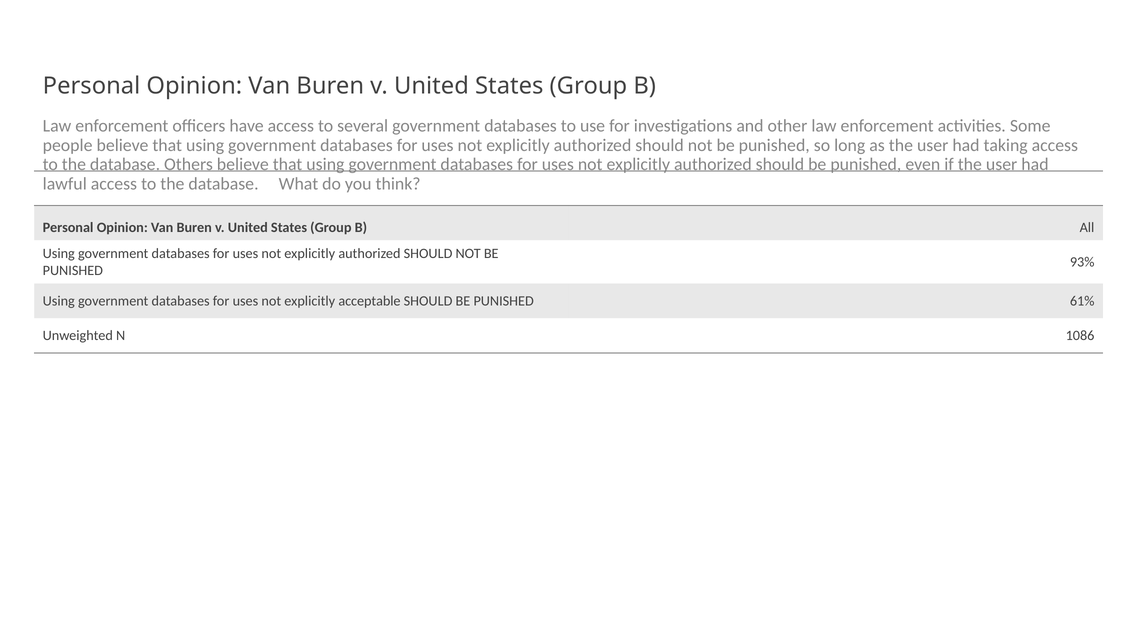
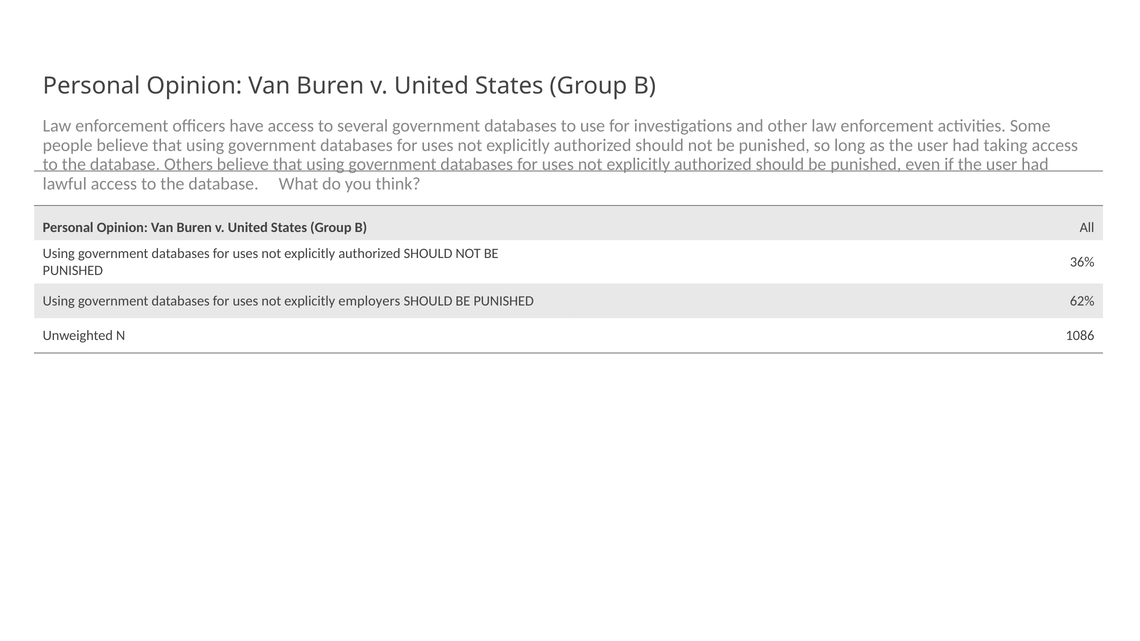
93%: 93% -> 36%
acceptable: acceptable -> employers
61%: 61% -> 62%
